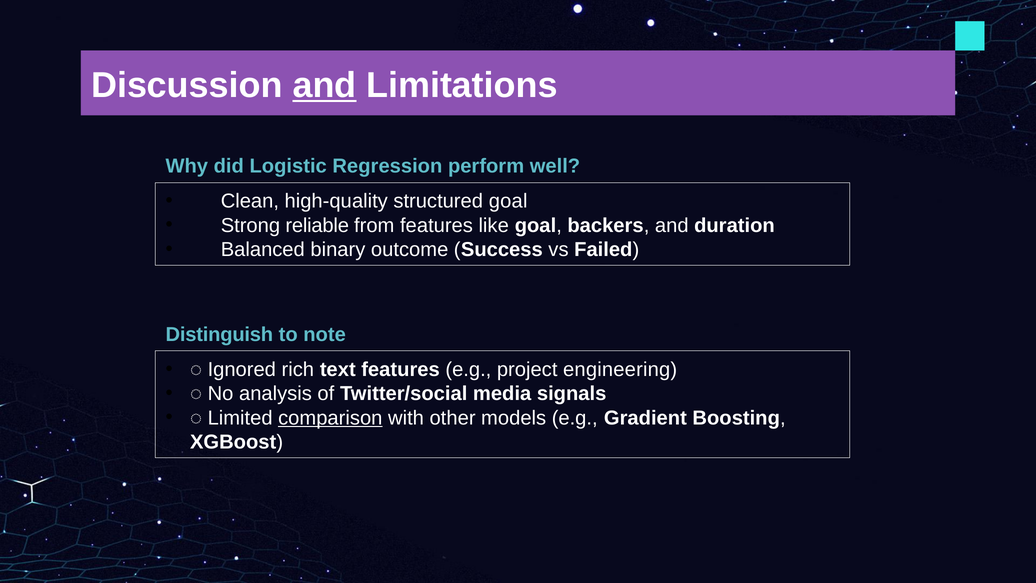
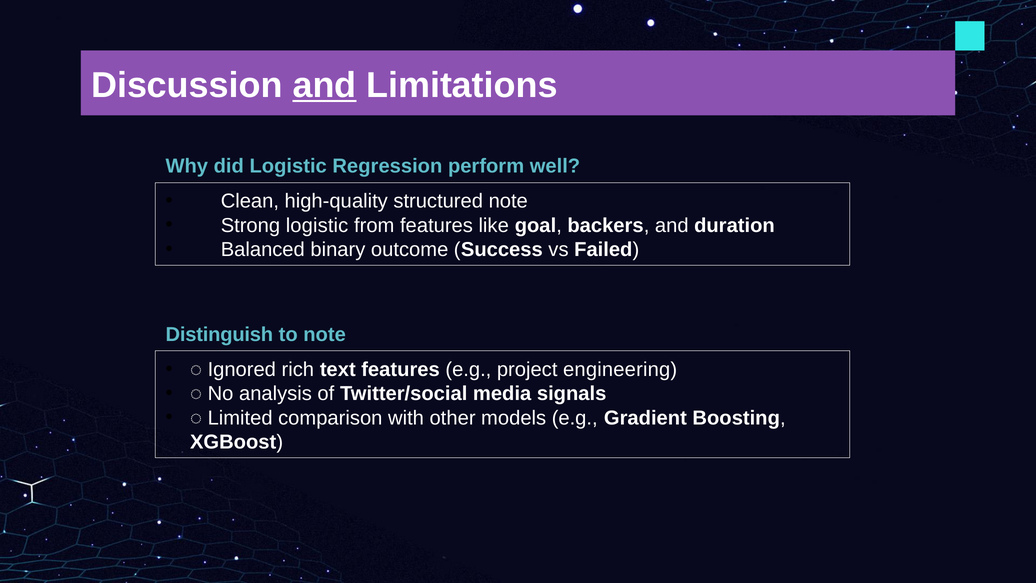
structured goal: goal -> note
Strong reliable: reliable -> logistic
comparison underline: present -> none
